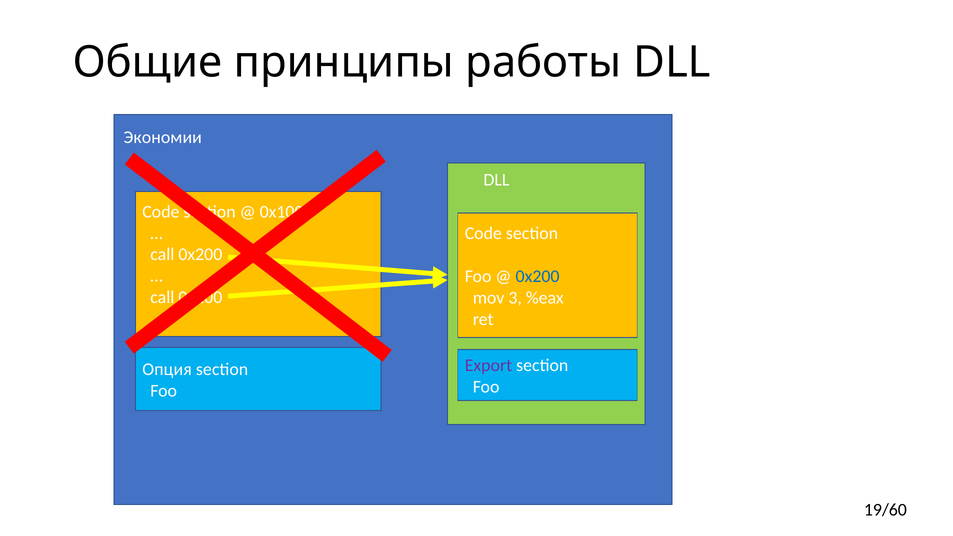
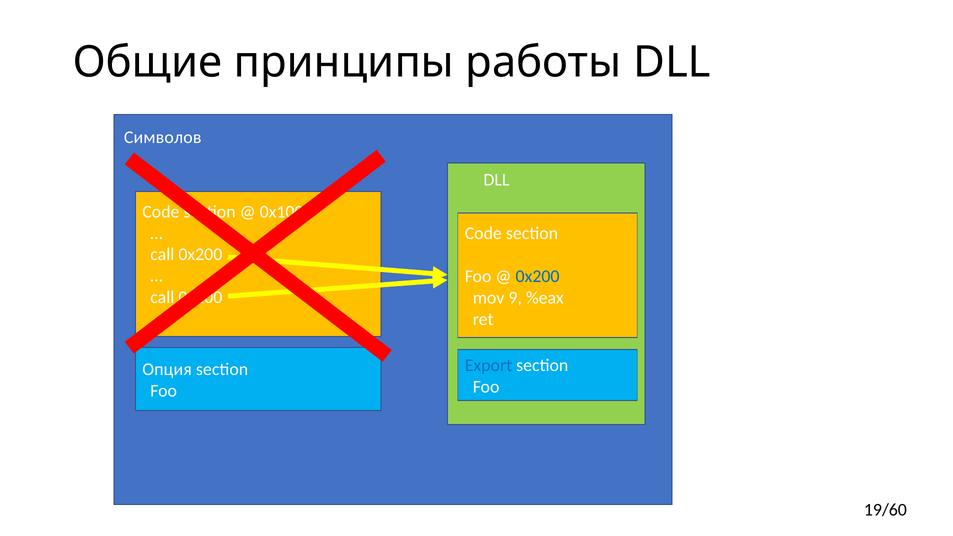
Экономии: Экономии -> Символов
3: 3 -> 9
Export colour: purple -> blue
